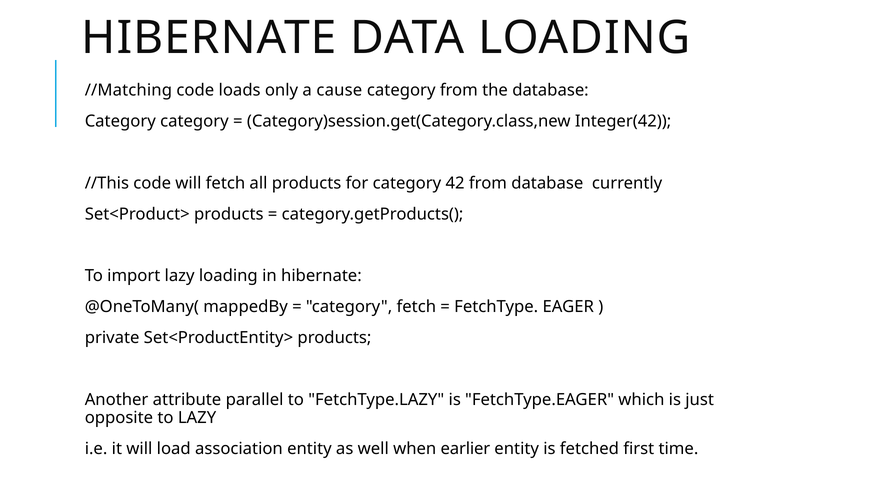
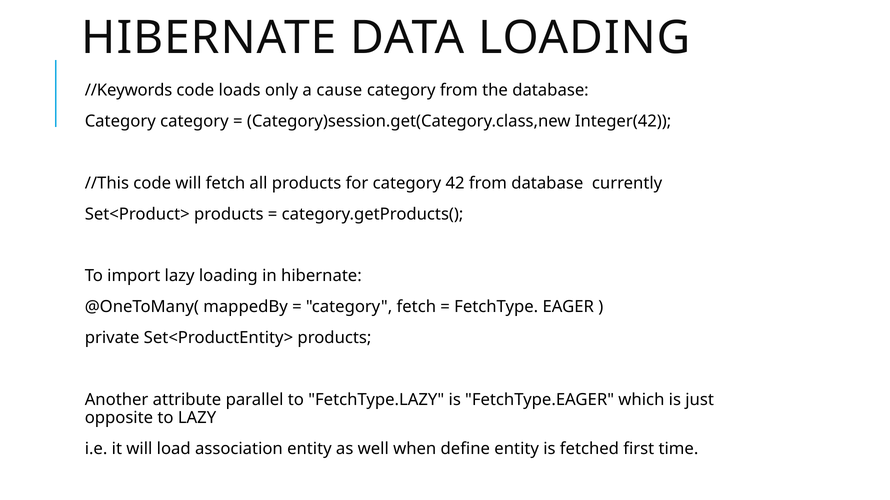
//Matching: //Matching -> //Keywords
earlier: earlier -> define
